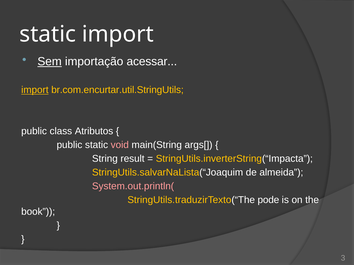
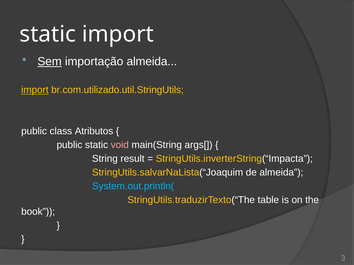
importação acessar: acessar -> almeida
br.com.encurtar.util.StringUtils: br.com.encurtar.util.StringUtils -> br.com.utilizado.util.StringUtils
System.out.println( colour: pink -> light blue
pode: pode -> table
